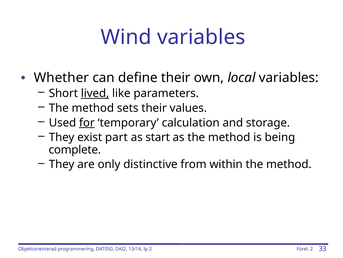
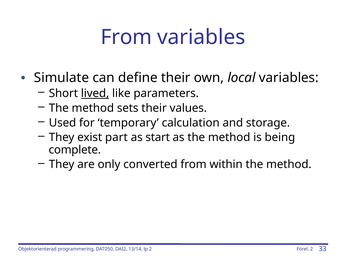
Wind at (126, 37): Wind -> From
Whether: Whether -> Simulate
for underline: present -> none
distinctive: distinctive -> converted
